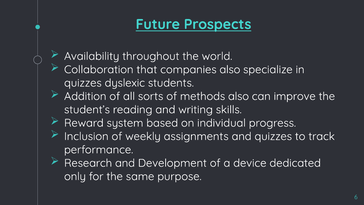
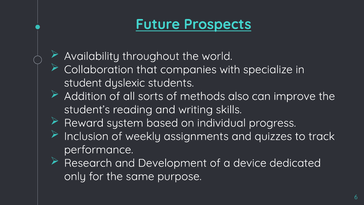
companies also: also -> with
quizzes at (83, 83): quizzes -> student
